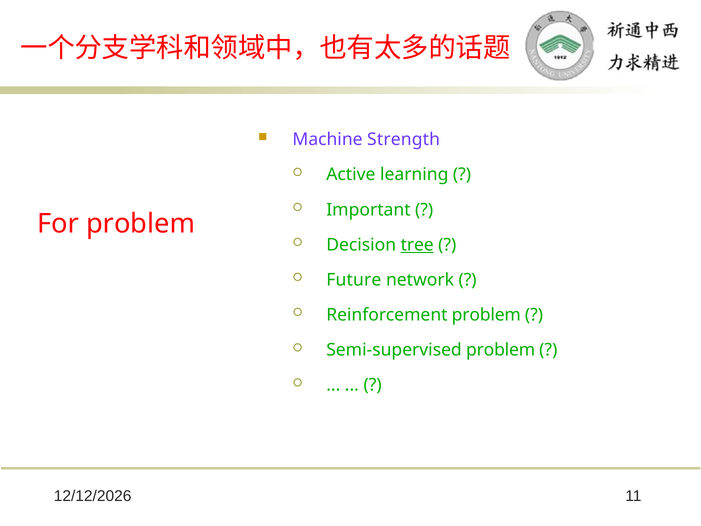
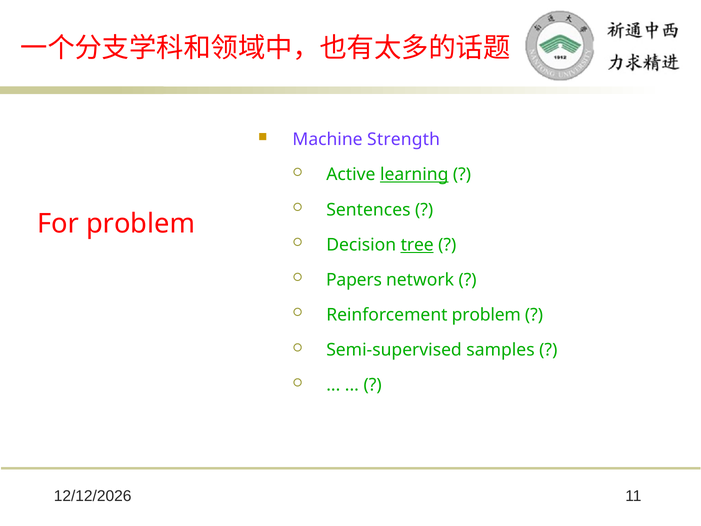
learning underline: none -> present
Important: Important -> Sentences
Future: Future -> Papers
Semi-supervised problem: problem -> samples
